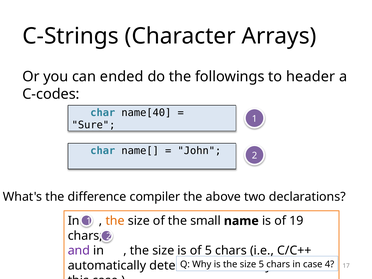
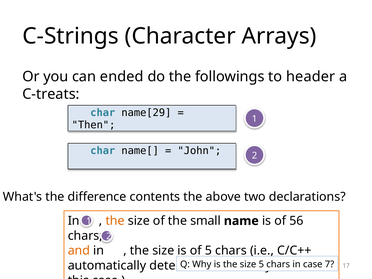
C-codes: C-codes -> C-treats
name[40: name[40 -> name[29
Sure: Sure -> Then
compiler: compiler -> contents
19: 19 -> 56
and colour: purple -> orange
4: 4 -> 7
